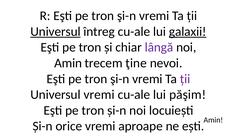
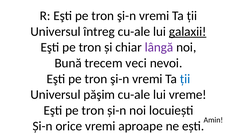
Universul at (55, 32) underline: present -> none
Amin at (68, 63): Amin -> Bună
ţine: ţine -> veci
ții at (185, 79) colour: purple -> blue
Universul vremi: vremi -> păşim
păşim: păşim -> vreme
